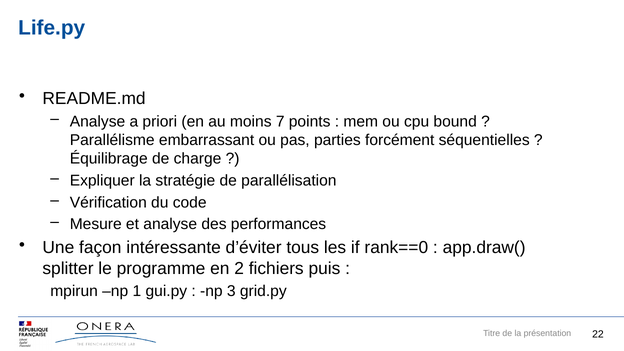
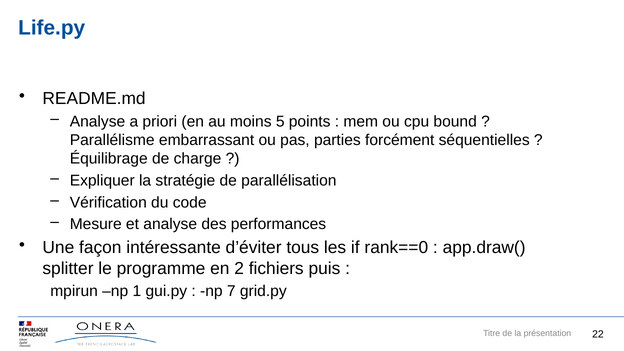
7: 7 -> 5
3: 3 -> 7
